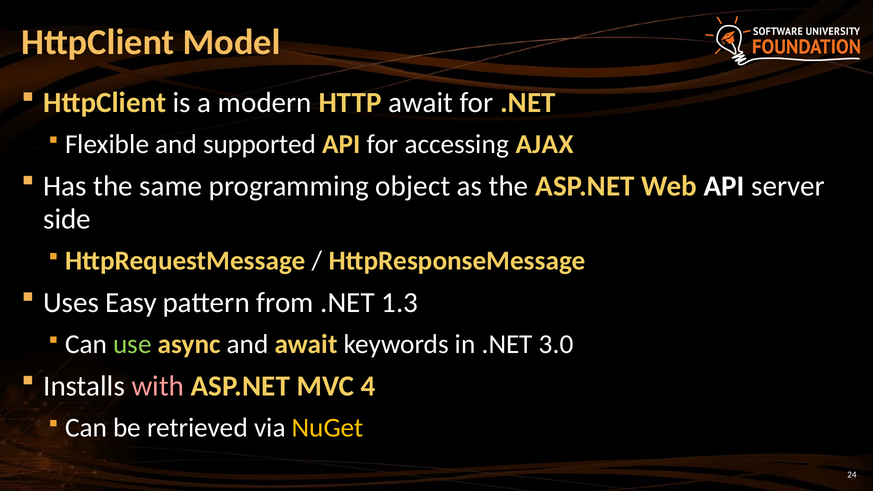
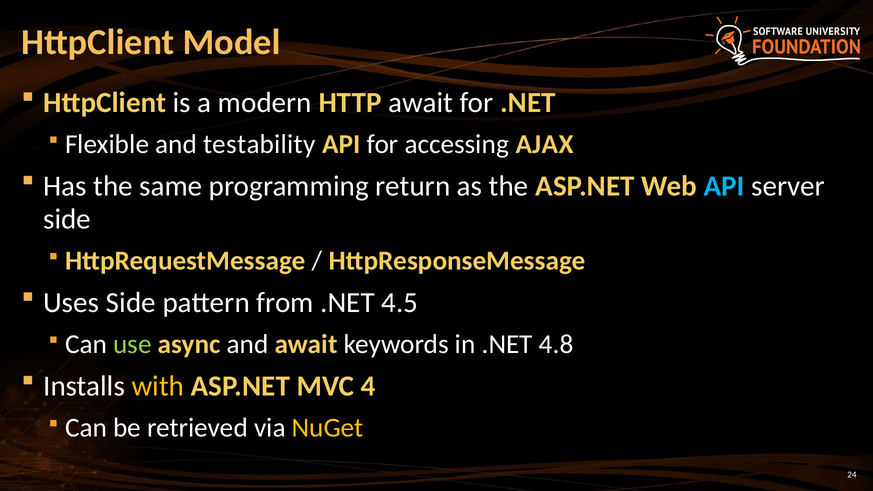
supported: supported -> testability
object: object -> return
API at (724, 186) colour: white -> light blue
Uses Easy: Easy -> Side
1.3: 1.3 -> 4.5
3.0: 3.0 -> 4.8
with colour: pink -> yellow
